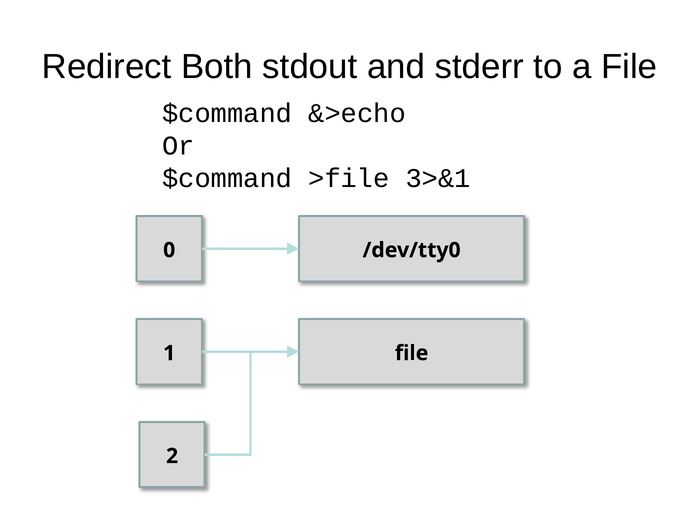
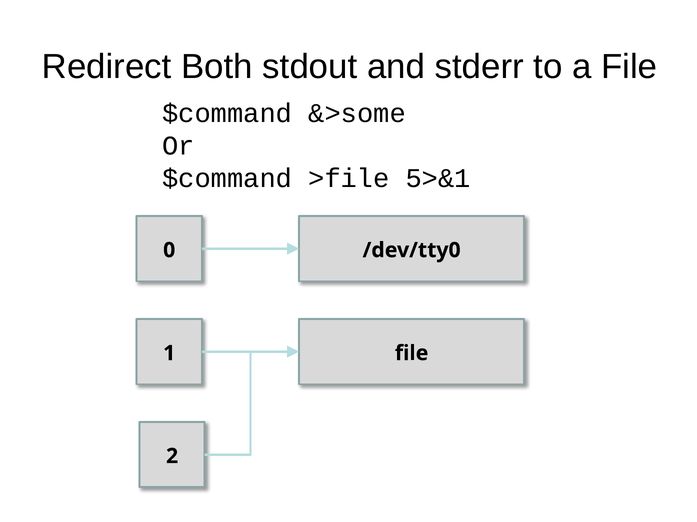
&>echo: &>echo -> &>some
3>&1: 3>&1 -> 5>&1
